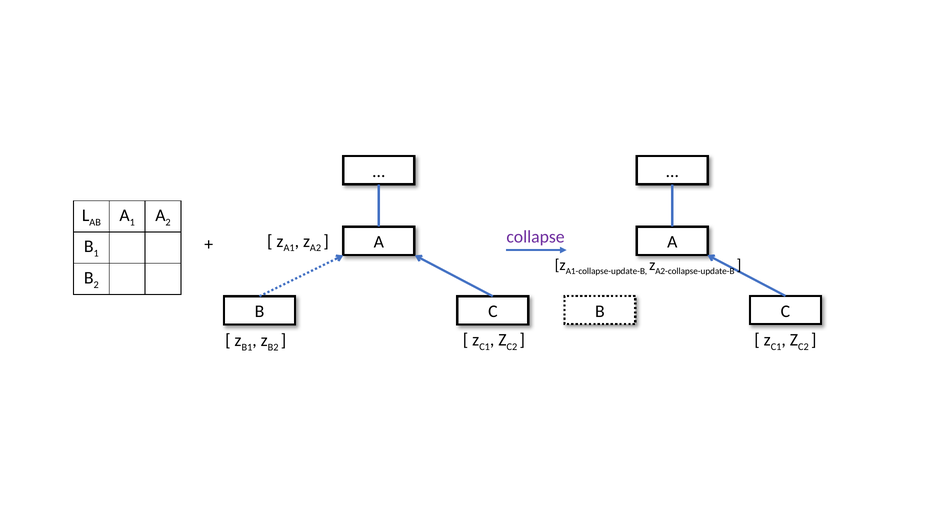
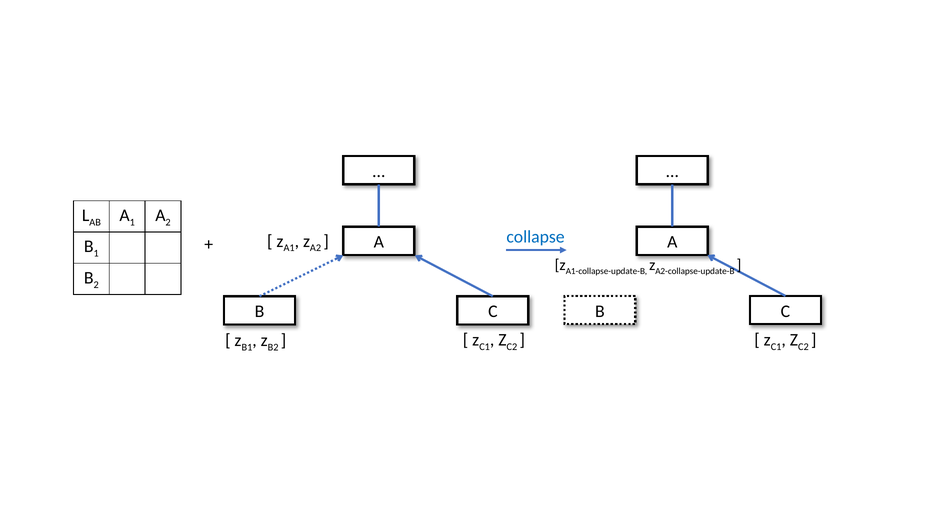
collapse colour: purple -> blue
